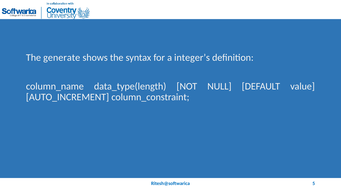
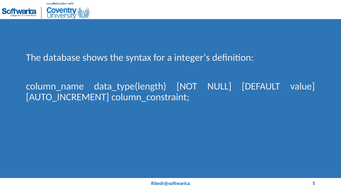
generate: generate -> database
